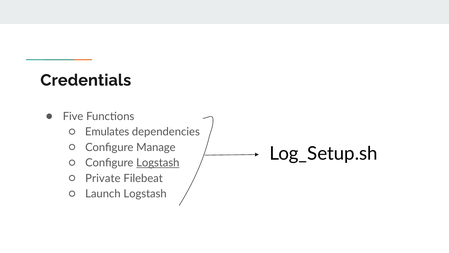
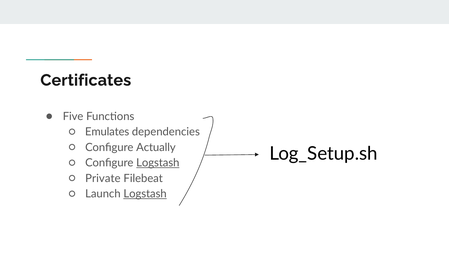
Credentials: Credentials -> Certificates
Manage: Manage -> Actually
Logstash at (145, 194) underline: none -> present
